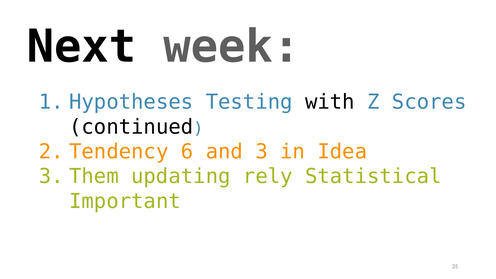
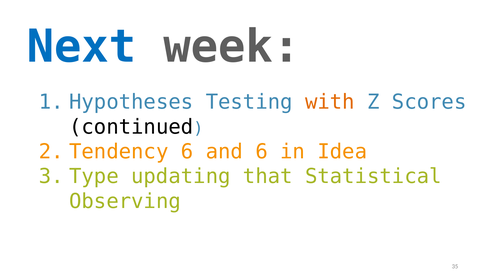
Next colour: black -> blue
with colour: black -> orange
and 3: 3 -> 6
Them: Them -> Type
rely: rely -> that
Important: Important -> Observing
